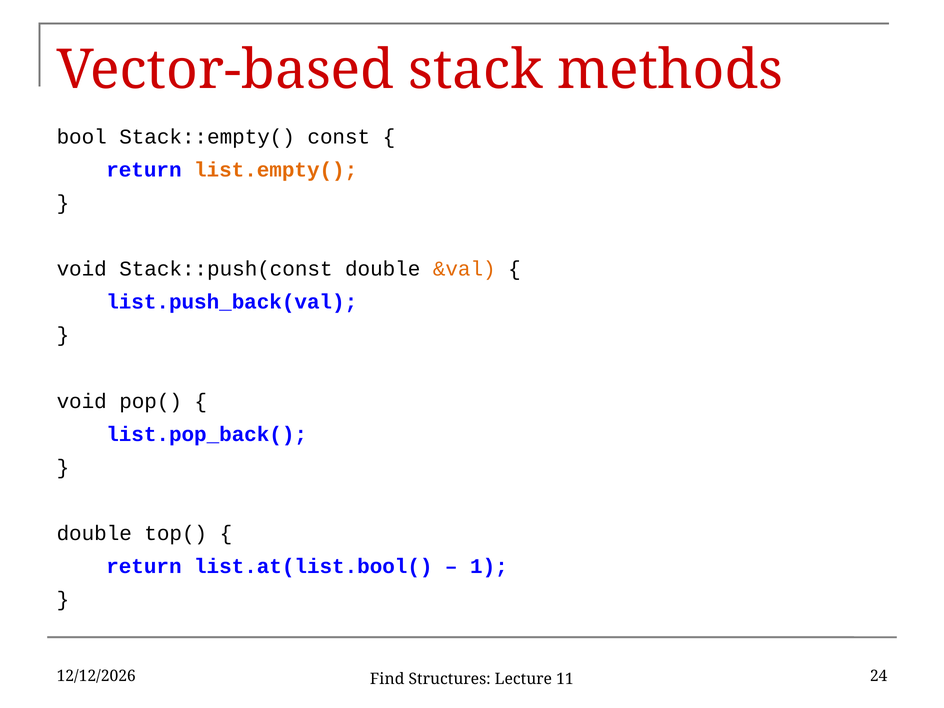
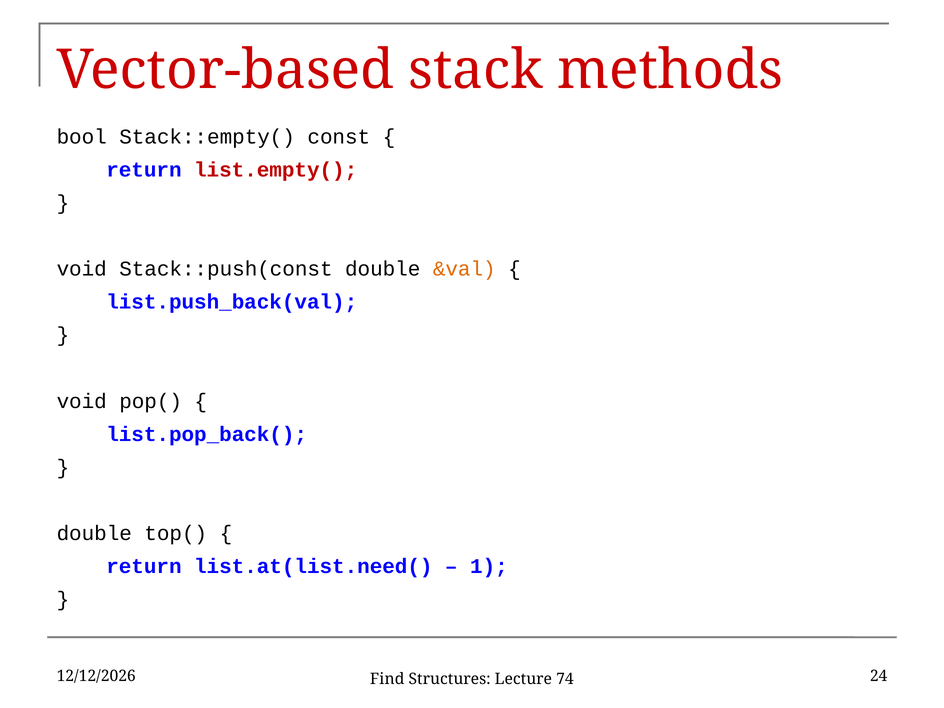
list.empty( colour: orange -> red
list.at(list.bool(: list.at(list.bool( -> list.at(list.need(
11: 11 -> 74
